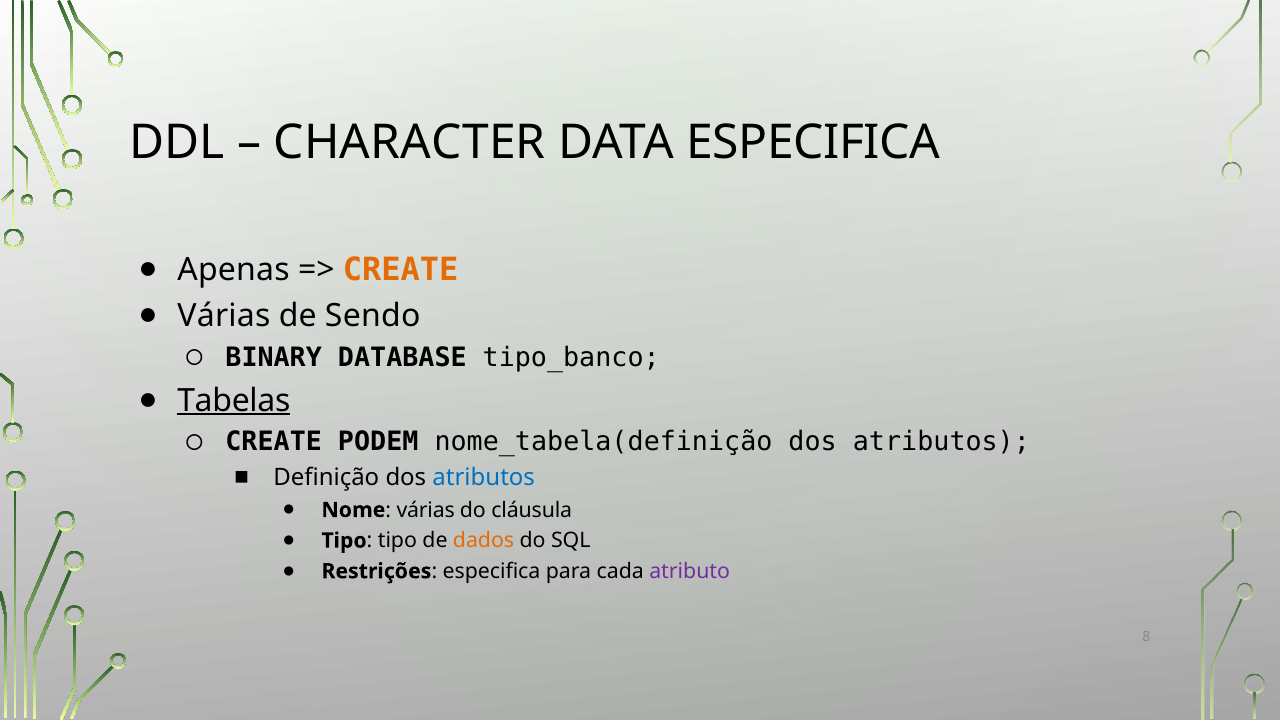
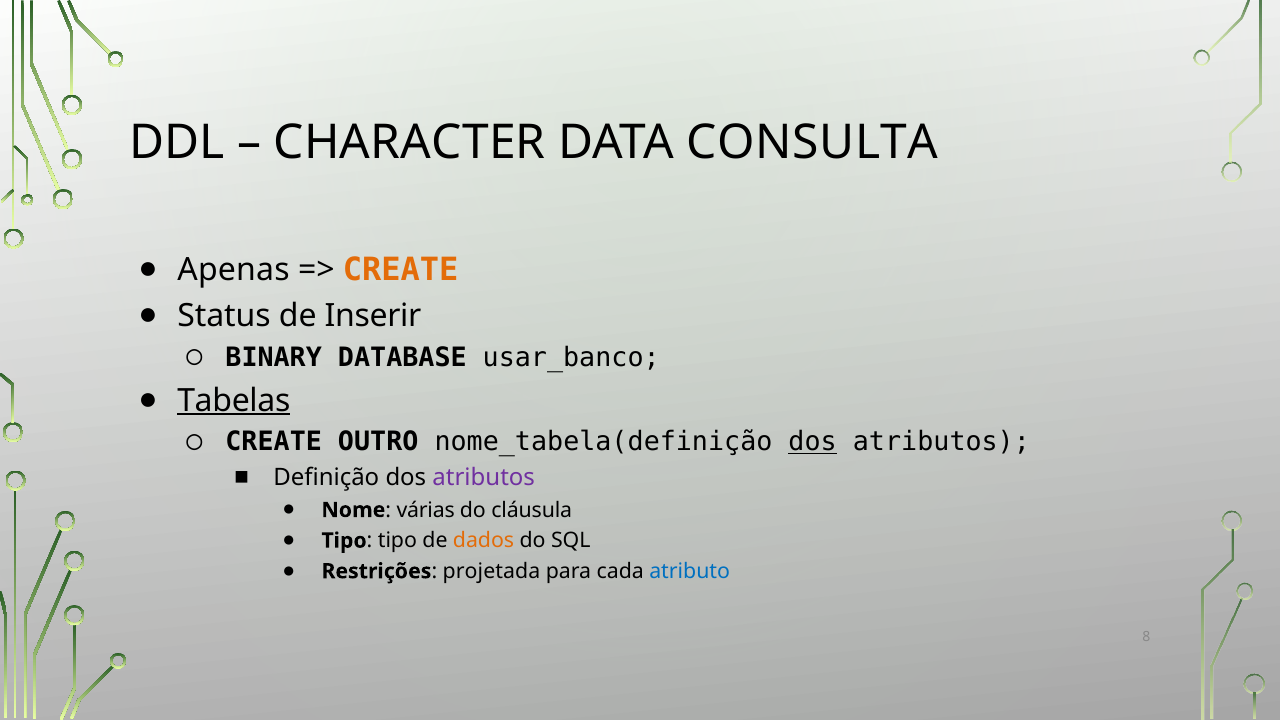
DATA ESPECIFICA: ESPECIFICA -> CONSULTA
Várias at (224, 316): Várias -> Status
Sendo: Sendo -> Inserir
tipo_banco: tipo_banco -> usar_banco
PODEM: PODEM -> OUTRO
dos at (813, 442) underline: none -> present
atributos at (484, 478) colour: blue -> purple
Restrições especifica: especifica -> projetada
atributo colour: purple -> blue
